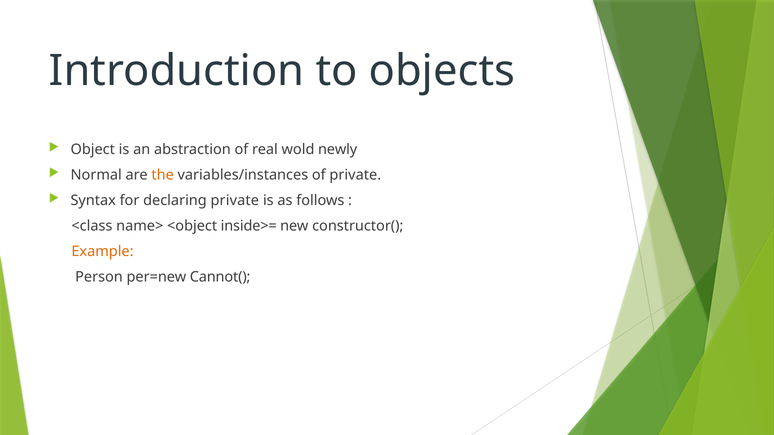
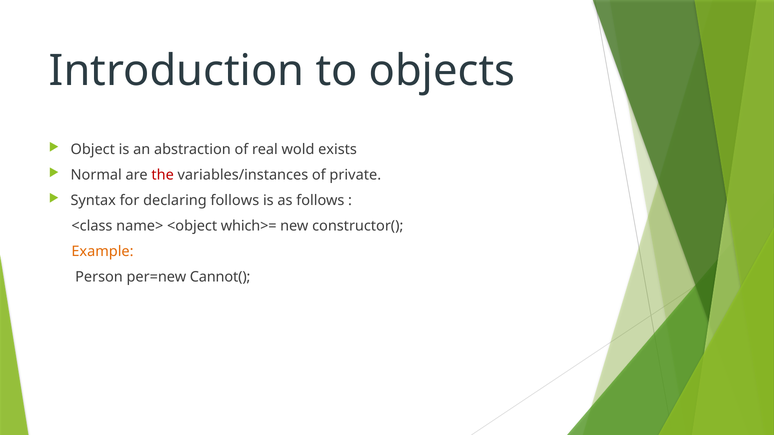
newly: newly -> exists
the colour: orange -> red
declaring private: private -> follows
inside>=: inside>= -> which>=
